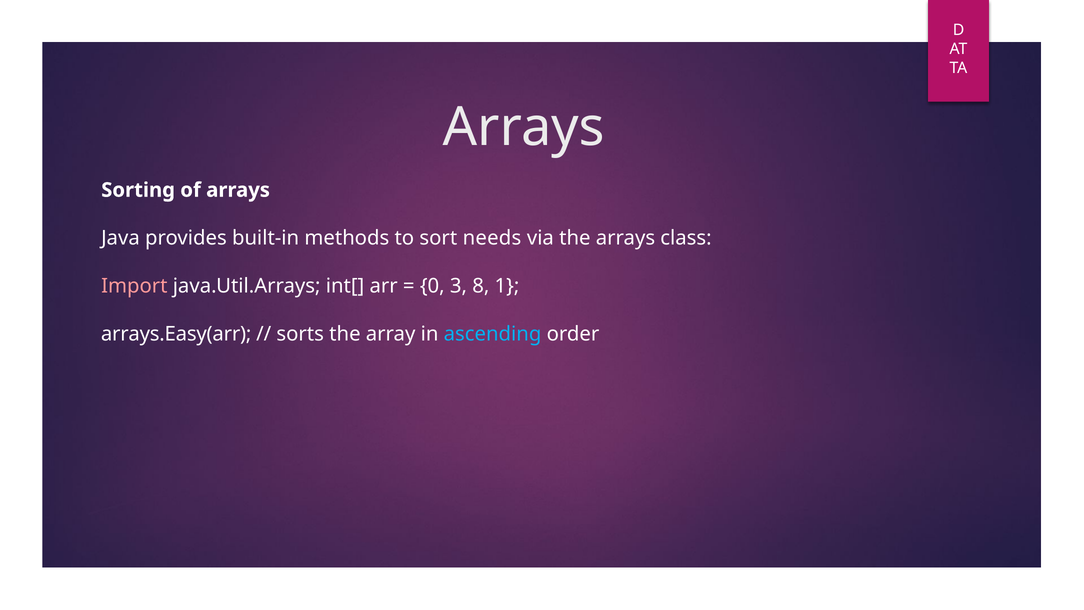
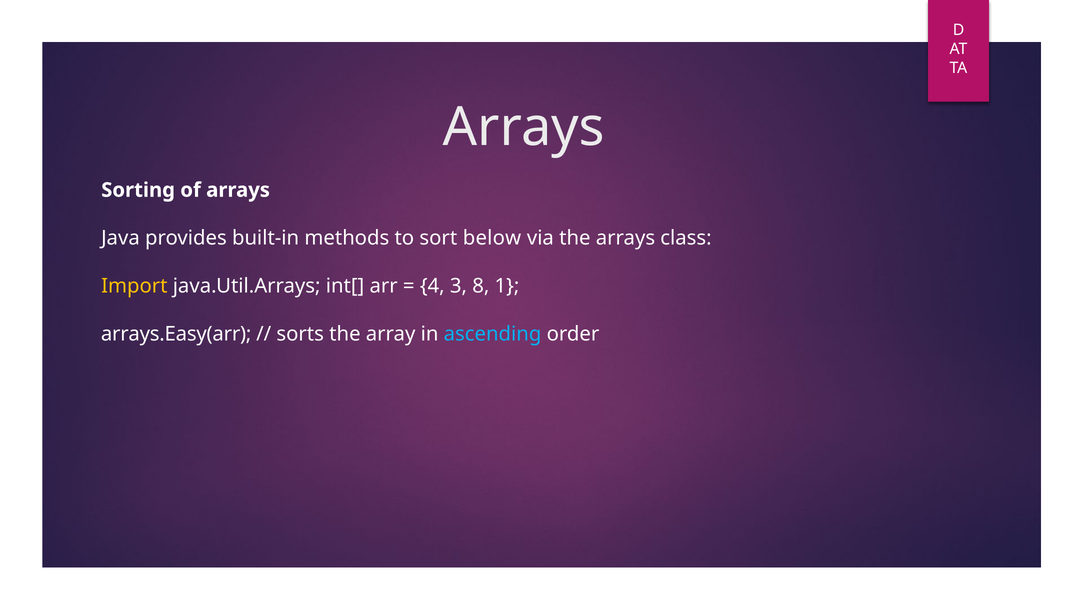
needs: needs -> below
Import colour: pink -> yellow
0: 0 -> 4
